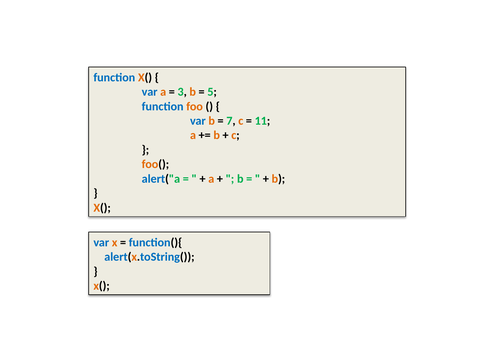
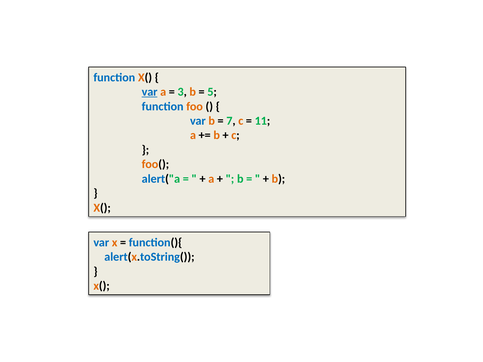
var at (150, 92) underline: none -> present
